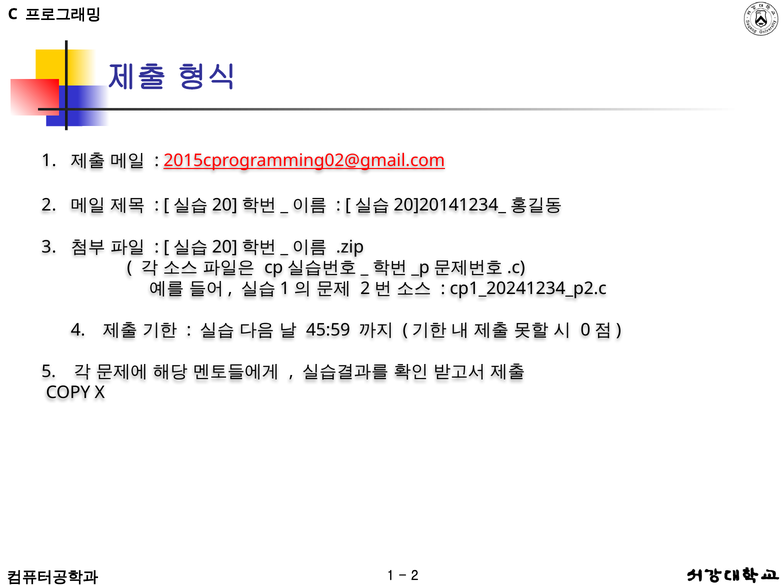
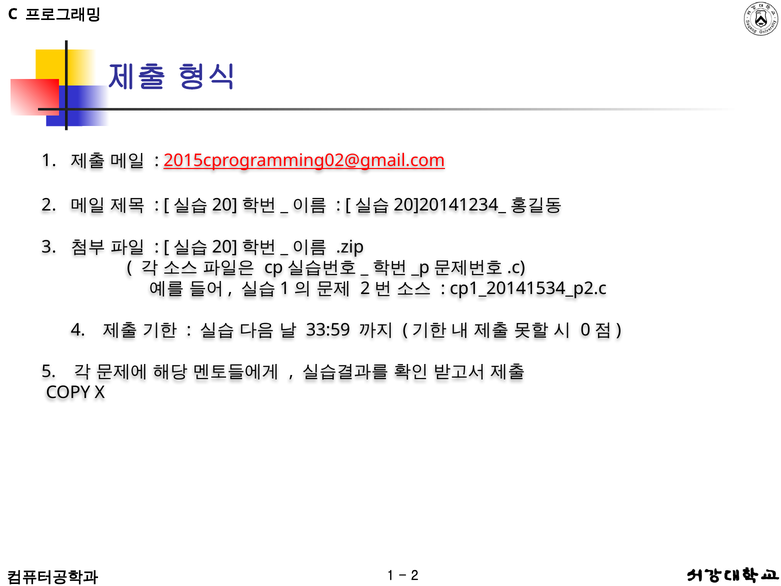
cp1_20241234_p2.c: cp1_20241234_p2.c -> cp1_20141534_p2.c
45:59: 45:59 -> 33:59
